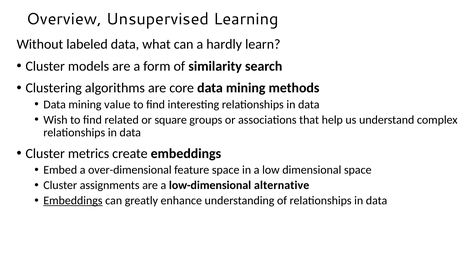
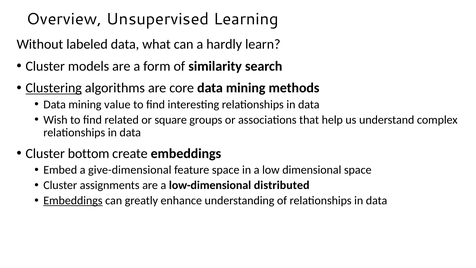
Clustering underline: none -> present
metrics: metrics -> bottom
over-dimensional: over-dimensional -> give-dimensional
alternative: alternative -> distributed
